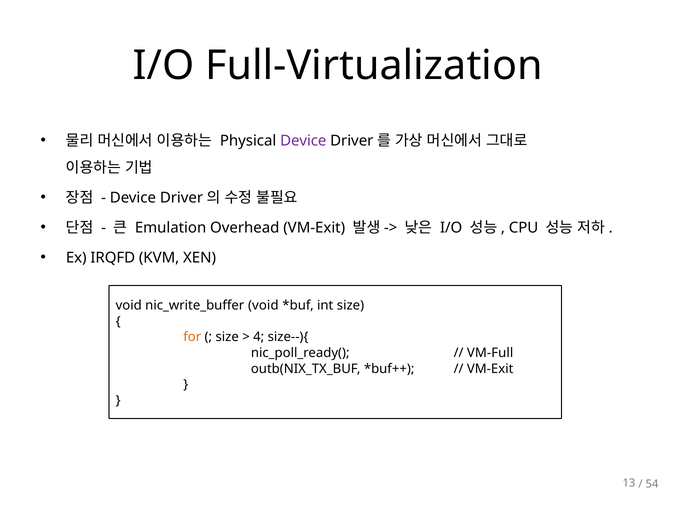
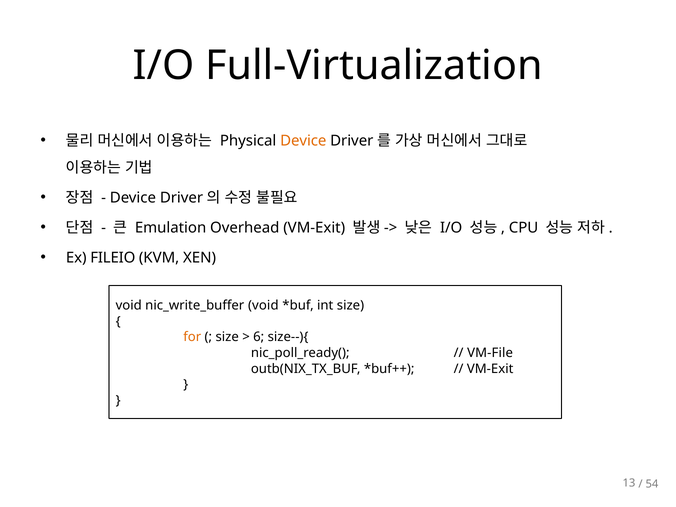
Device at (303, 141) colour: purple -> orange
IRQFD: IRQFD -> FILEIO
4: 4 -> 6
VM-Full: VM-Full -> VM-File
